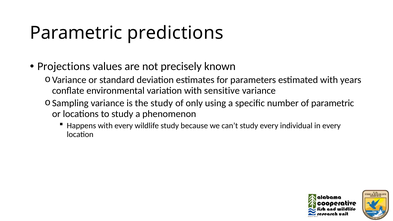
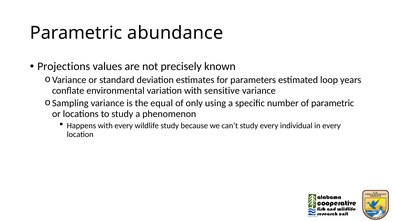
predictions: predictions -> abundance
estimated with: with -> loop
the study: study -> equal
